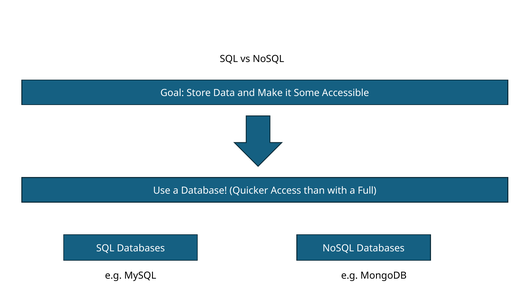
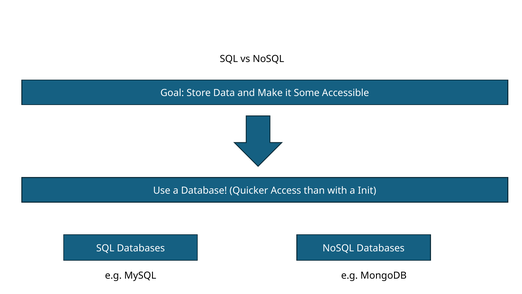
Full: Full -> Init
